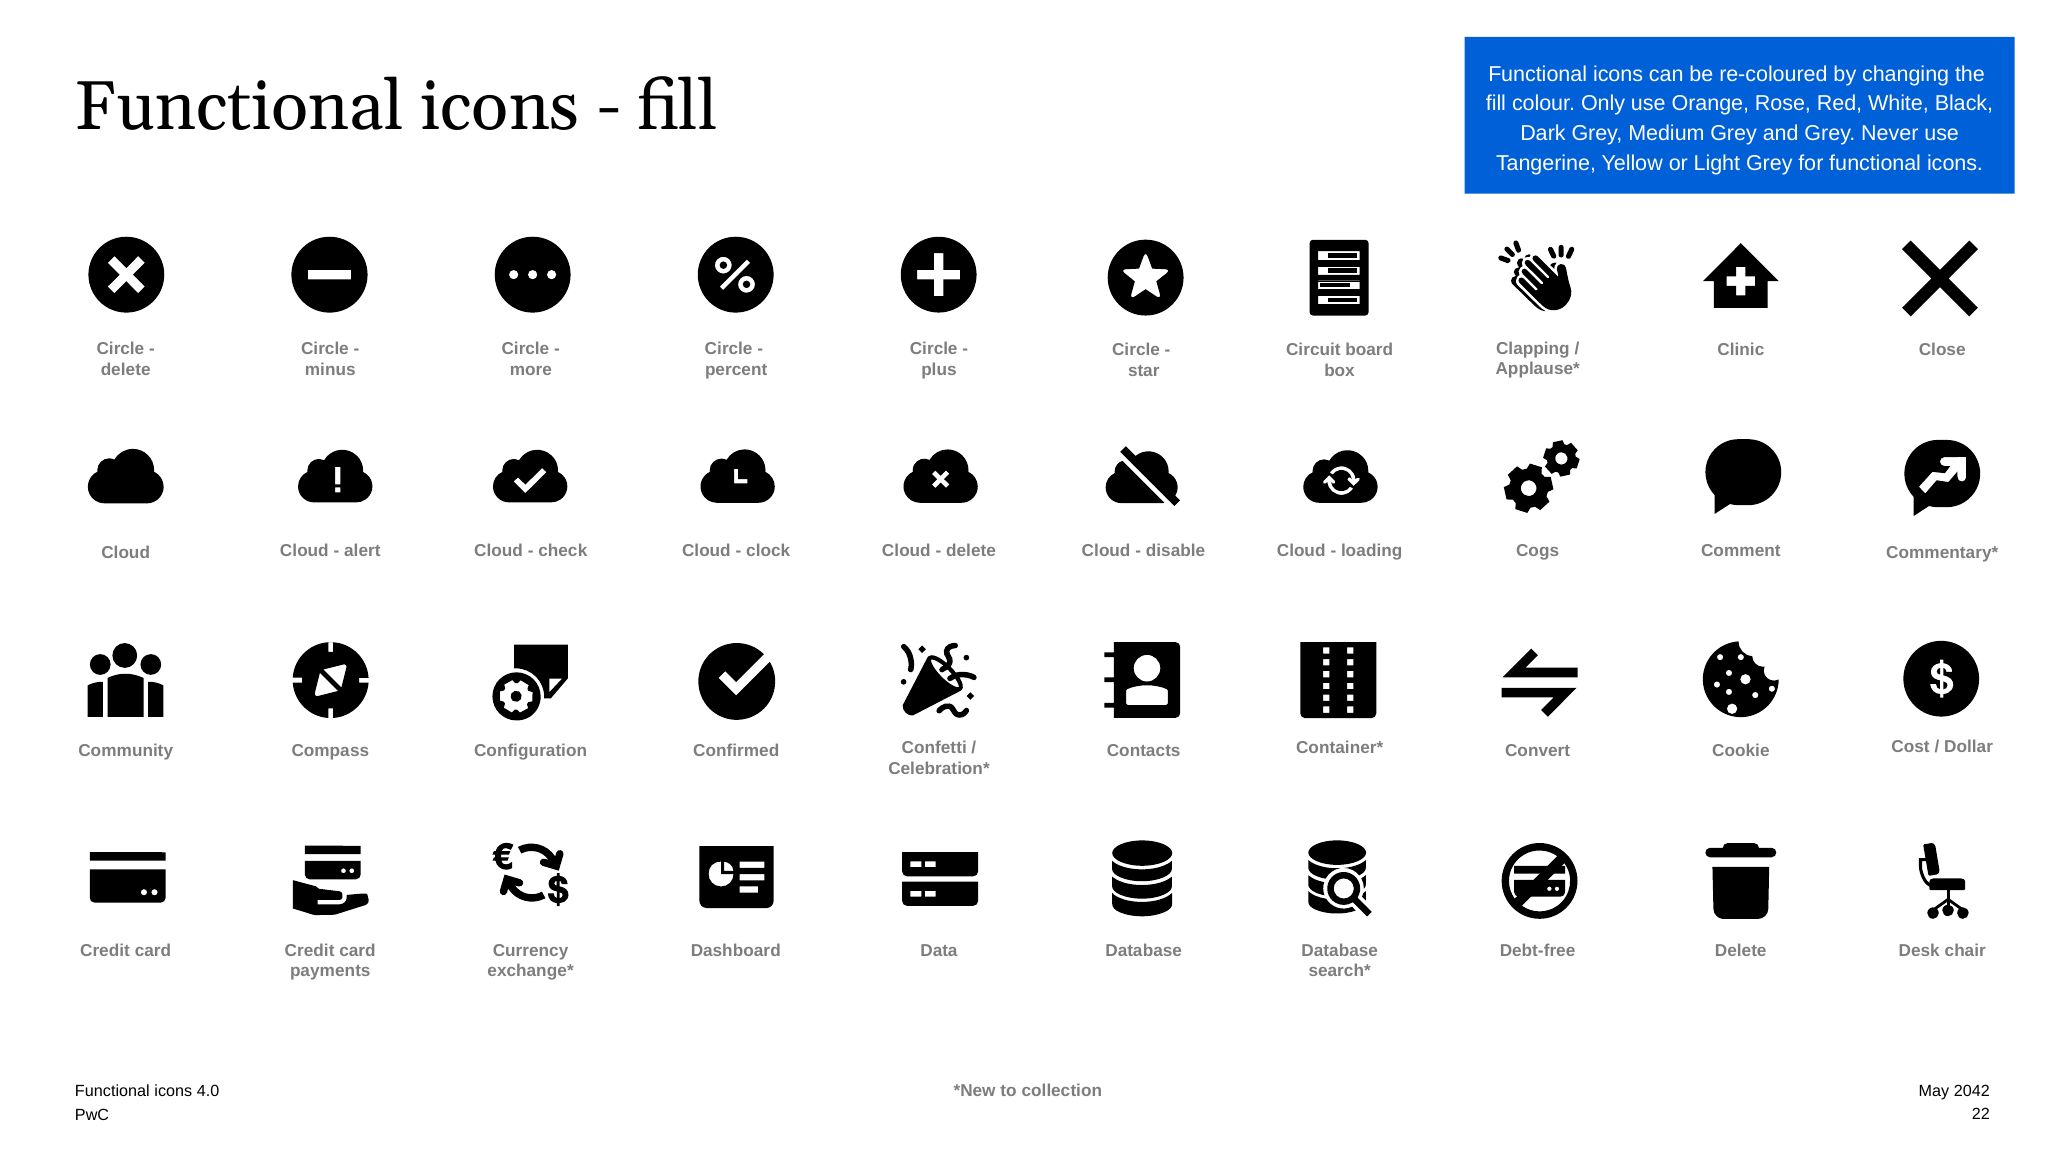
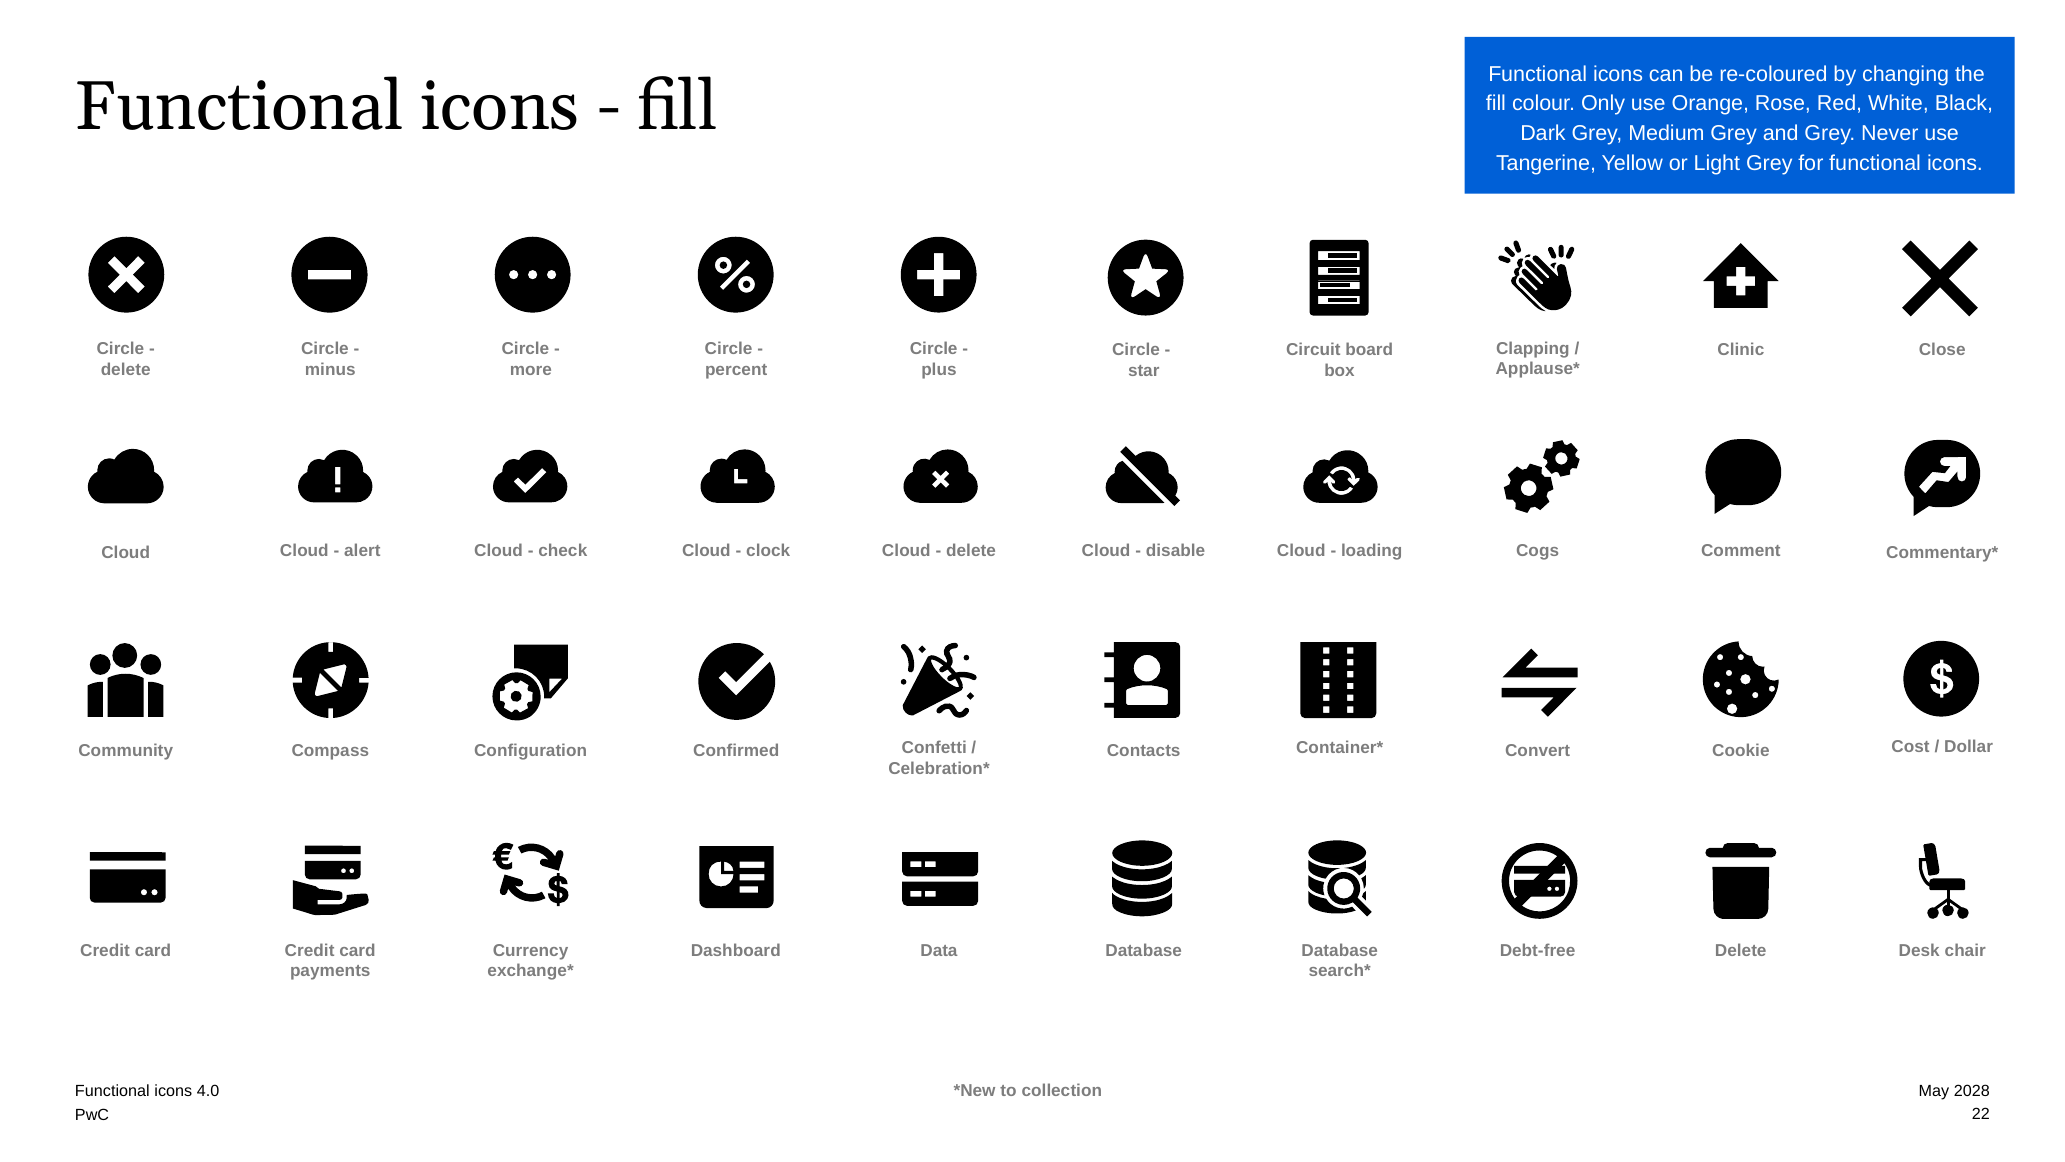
2042: 2042 -> 2028
